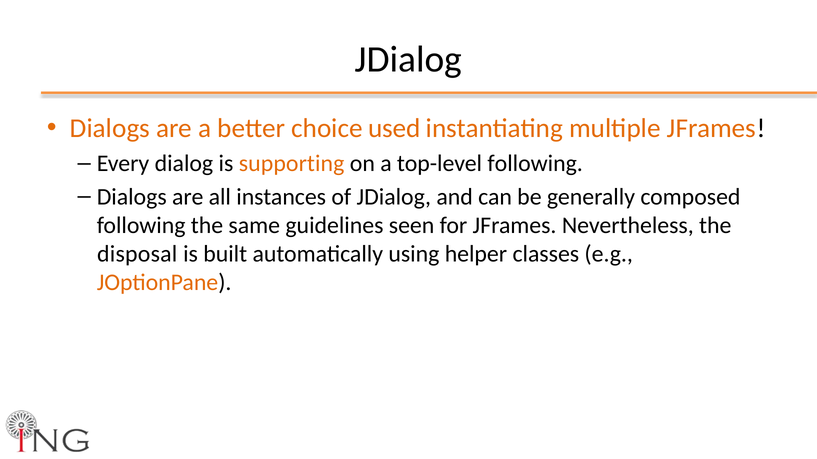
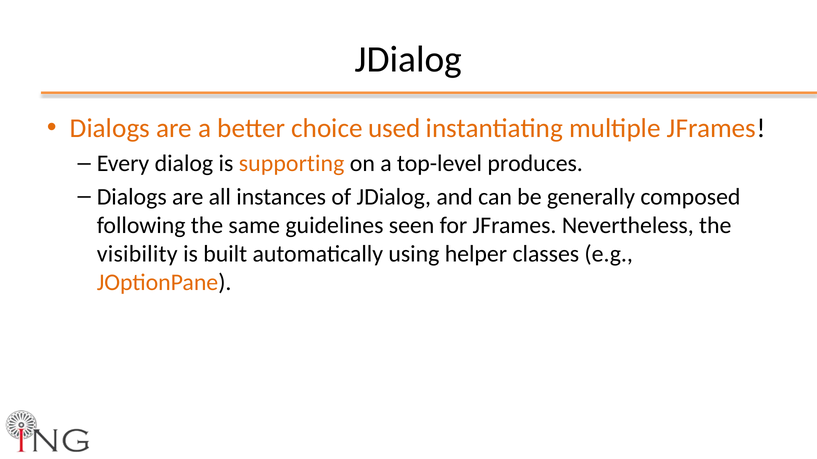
top-level following: following -> produces
disposal: disposal -> visibility
